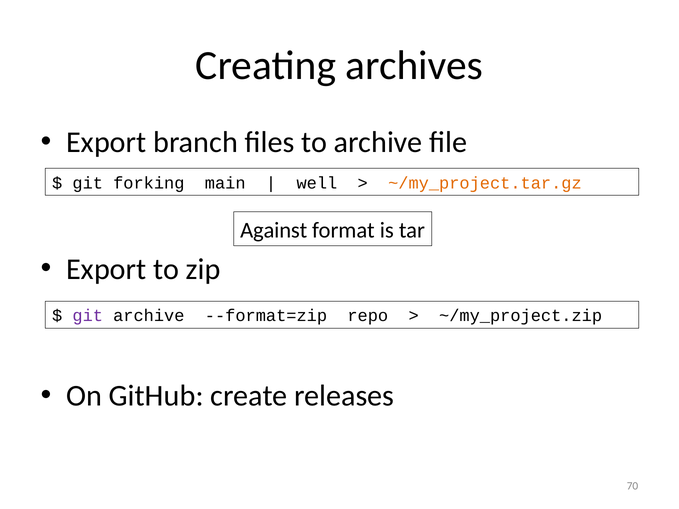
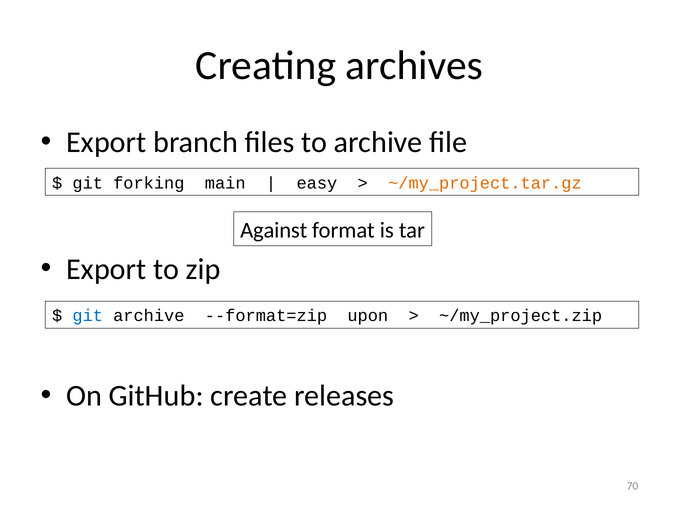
well: well -> easy
git at (88, 316) colour: purple -> blue
repo: repo -> upon
